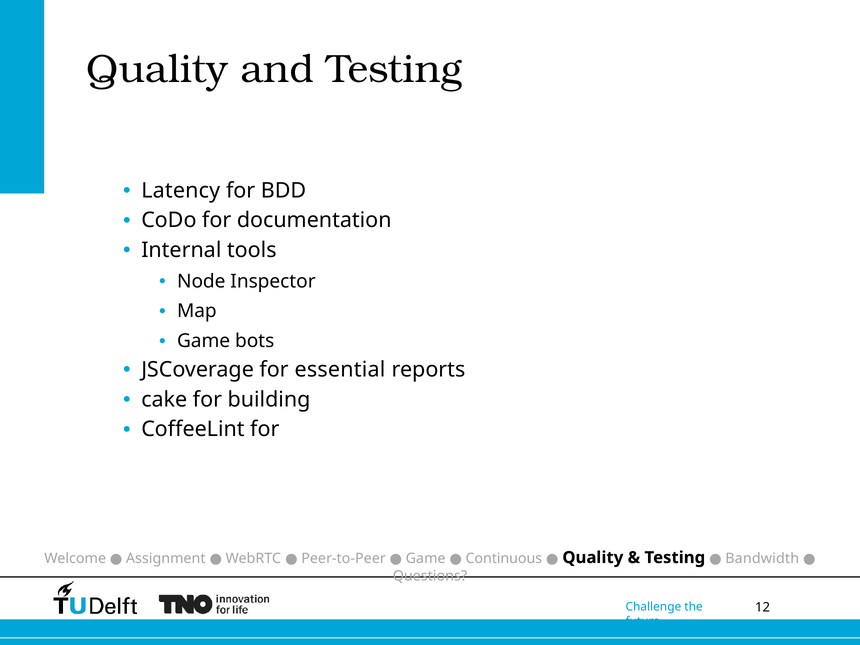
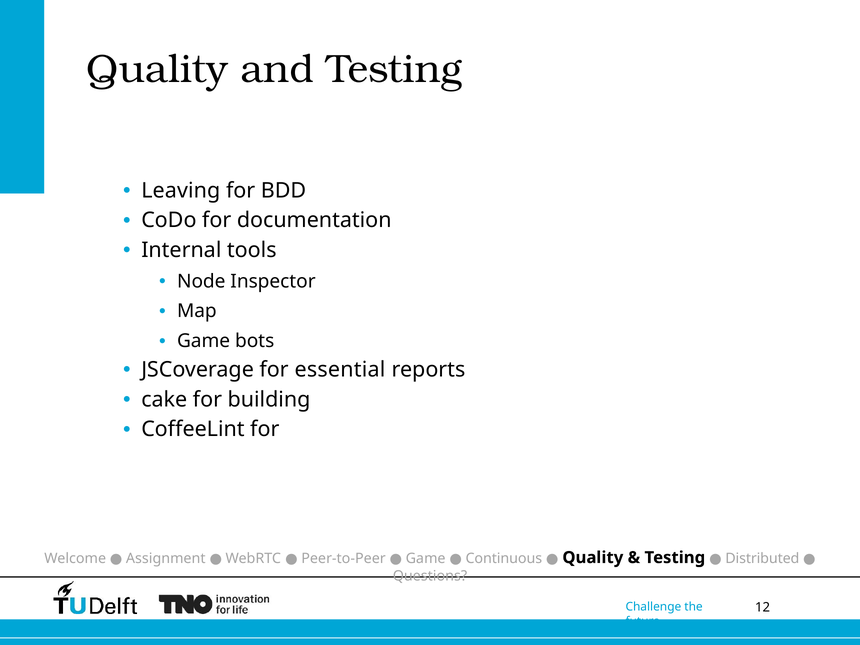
Latency: Latency -> Leaving
Bandwidth: Bandwidth -> Distributed
